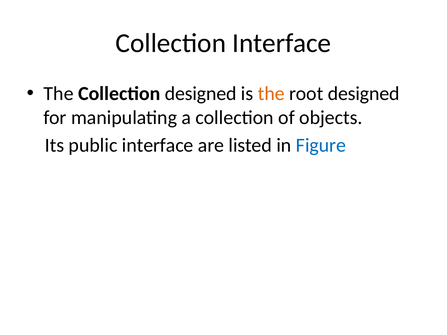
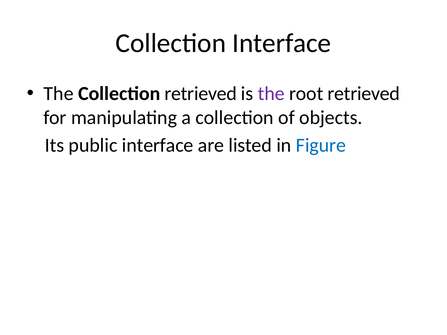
Collection designed: designed -> retrieved
the at (271, 94) colour: orange -> purple
root designed: designed -> retrieved
